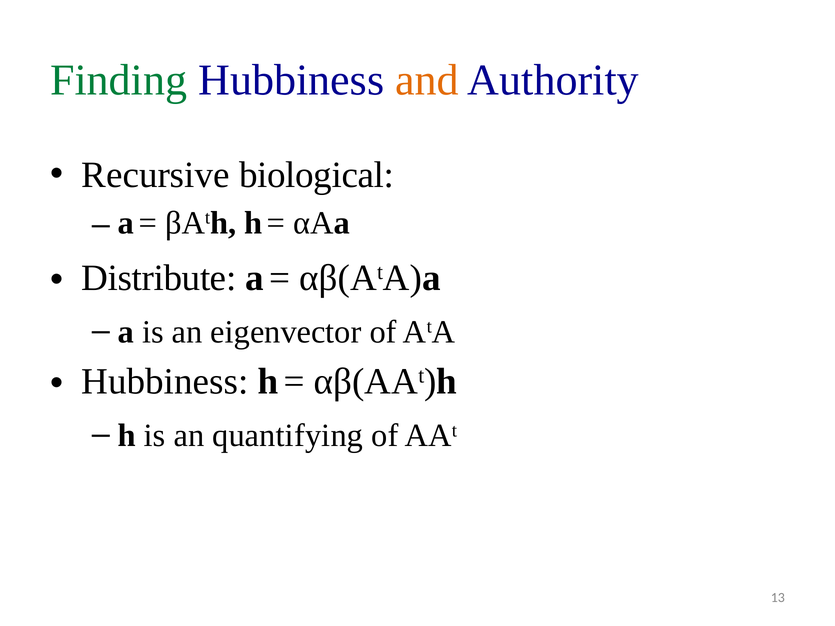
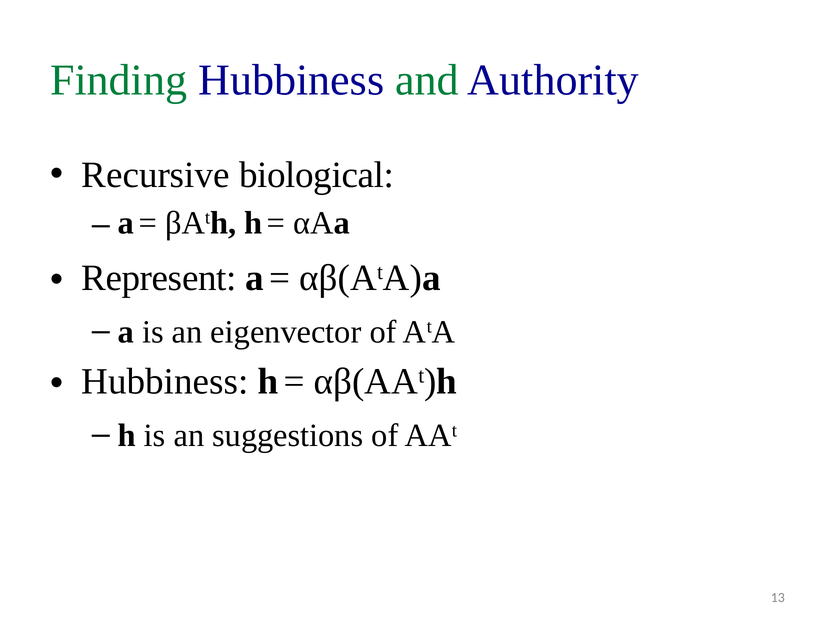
and colour: orange -> green
Distribute: Distribute -> Represent
quantifying: quantifying -> suggestions
